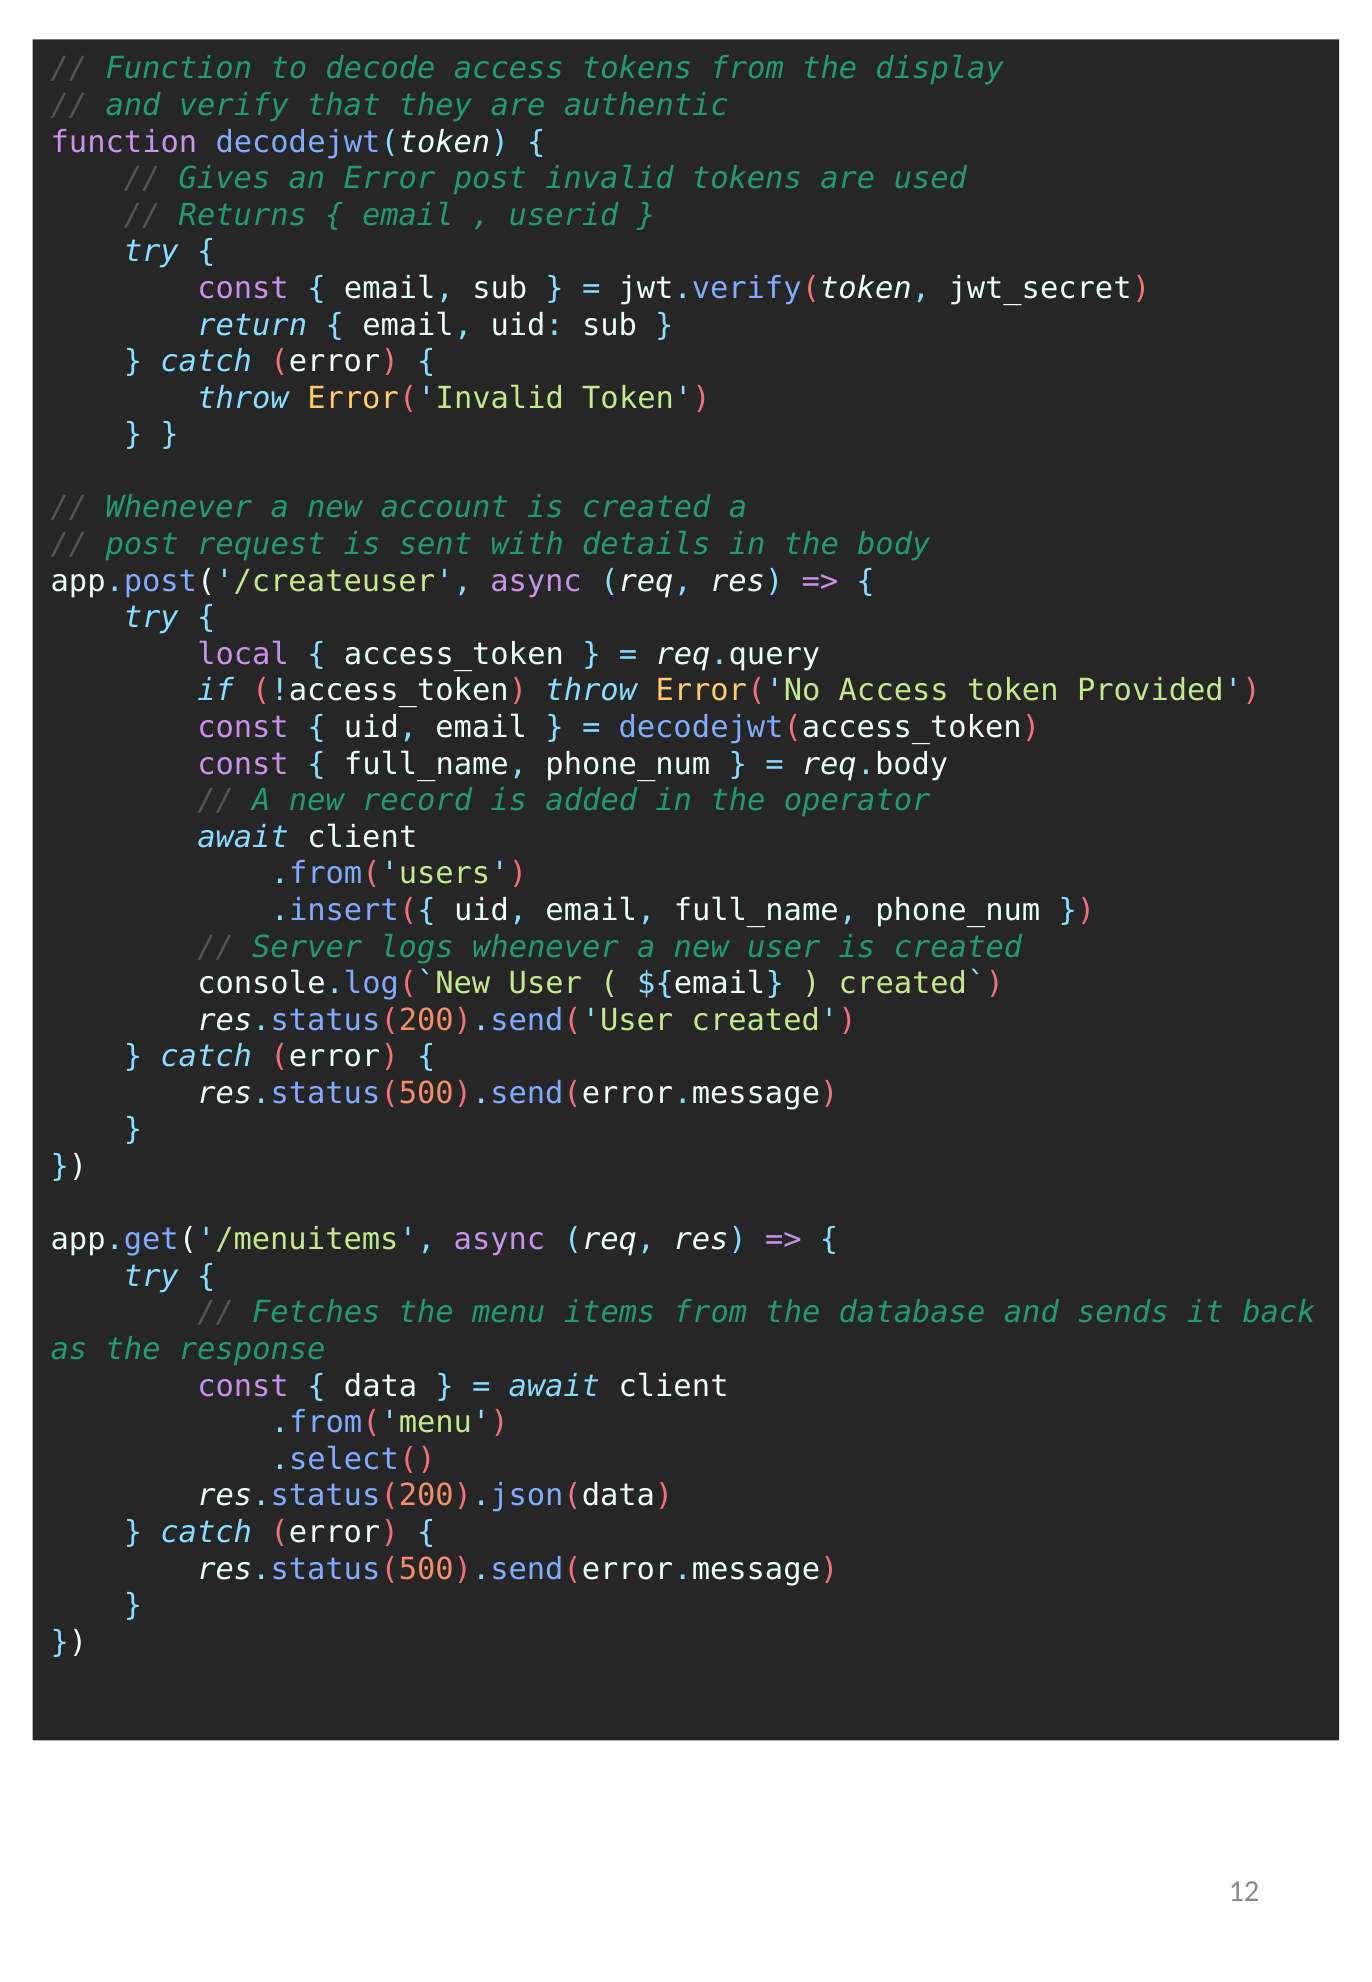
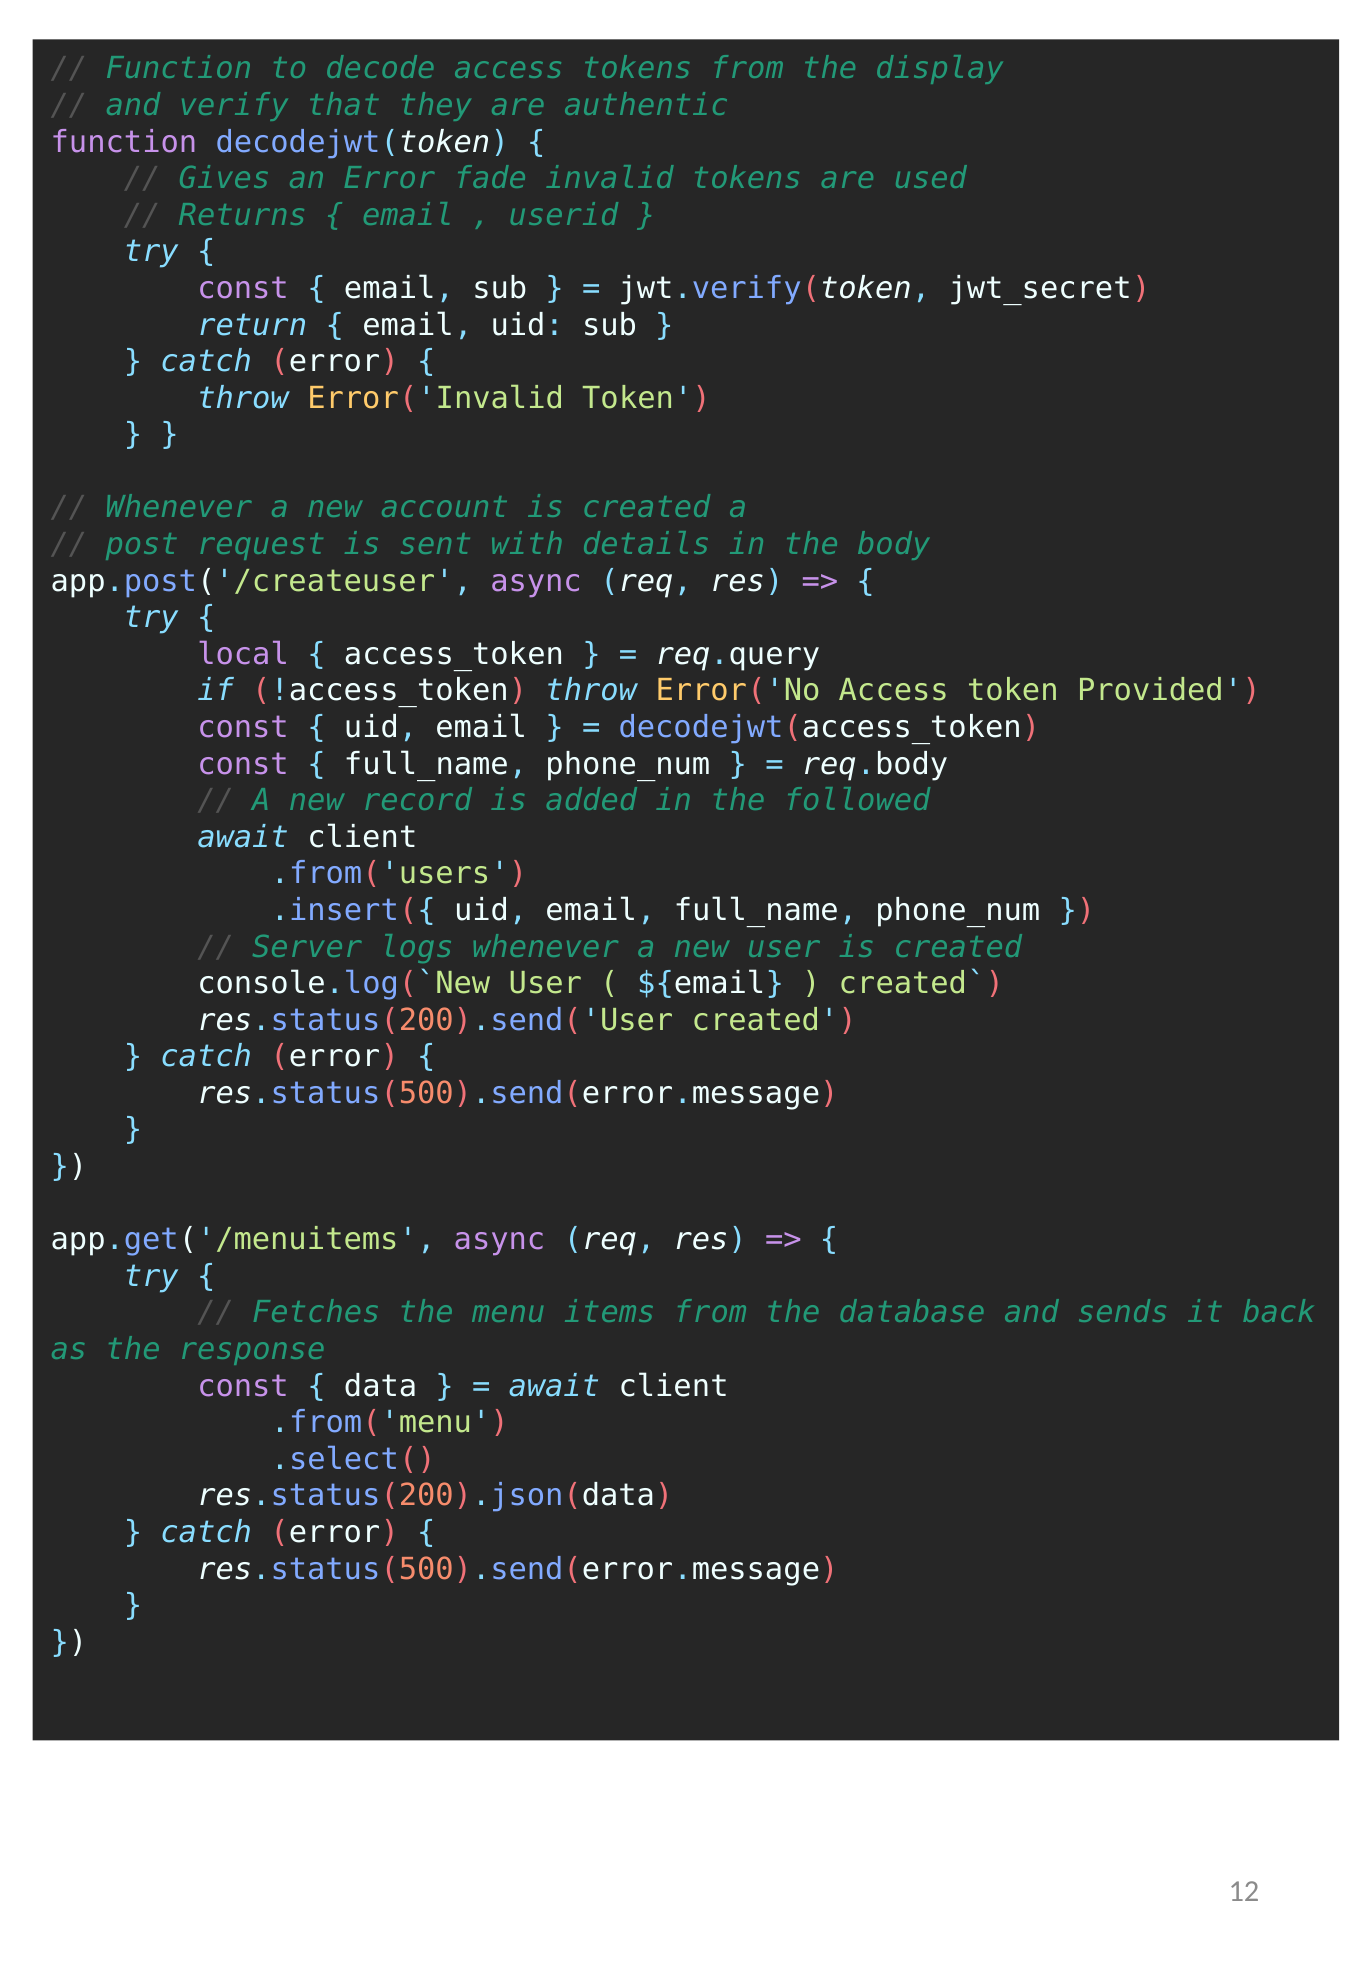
Error post: post -> fade
operator: operator -> followed
